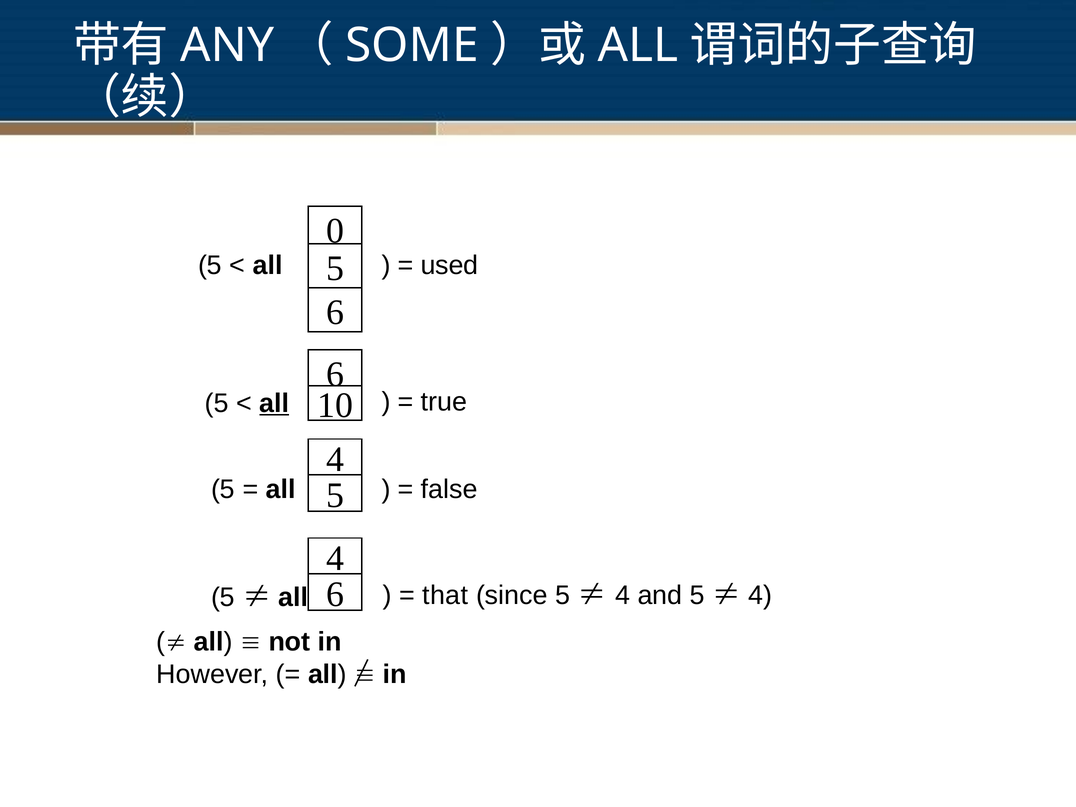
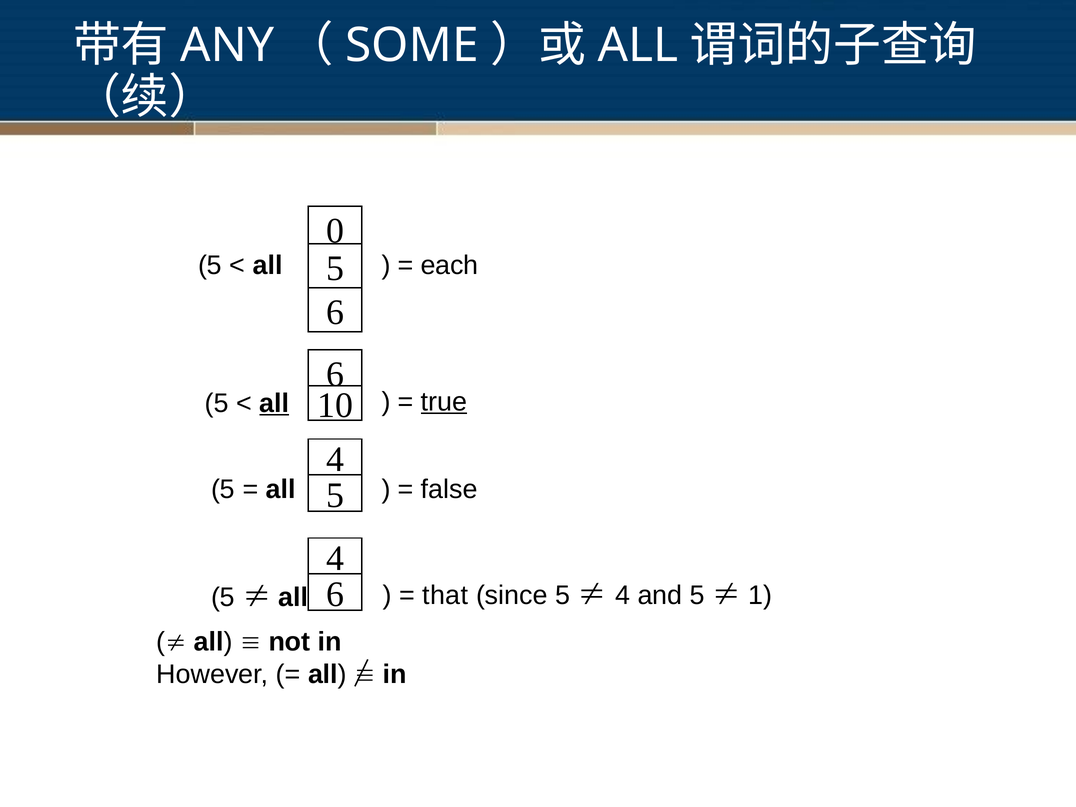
used: used -> each
true underline: none -> present
4 at (760, 595): 4 -> 1
